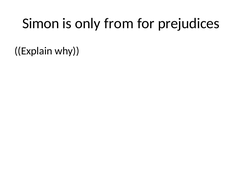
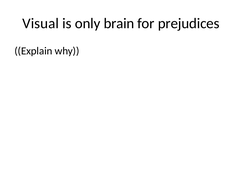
Simon: Simon -> Visual
from: from -> brain
